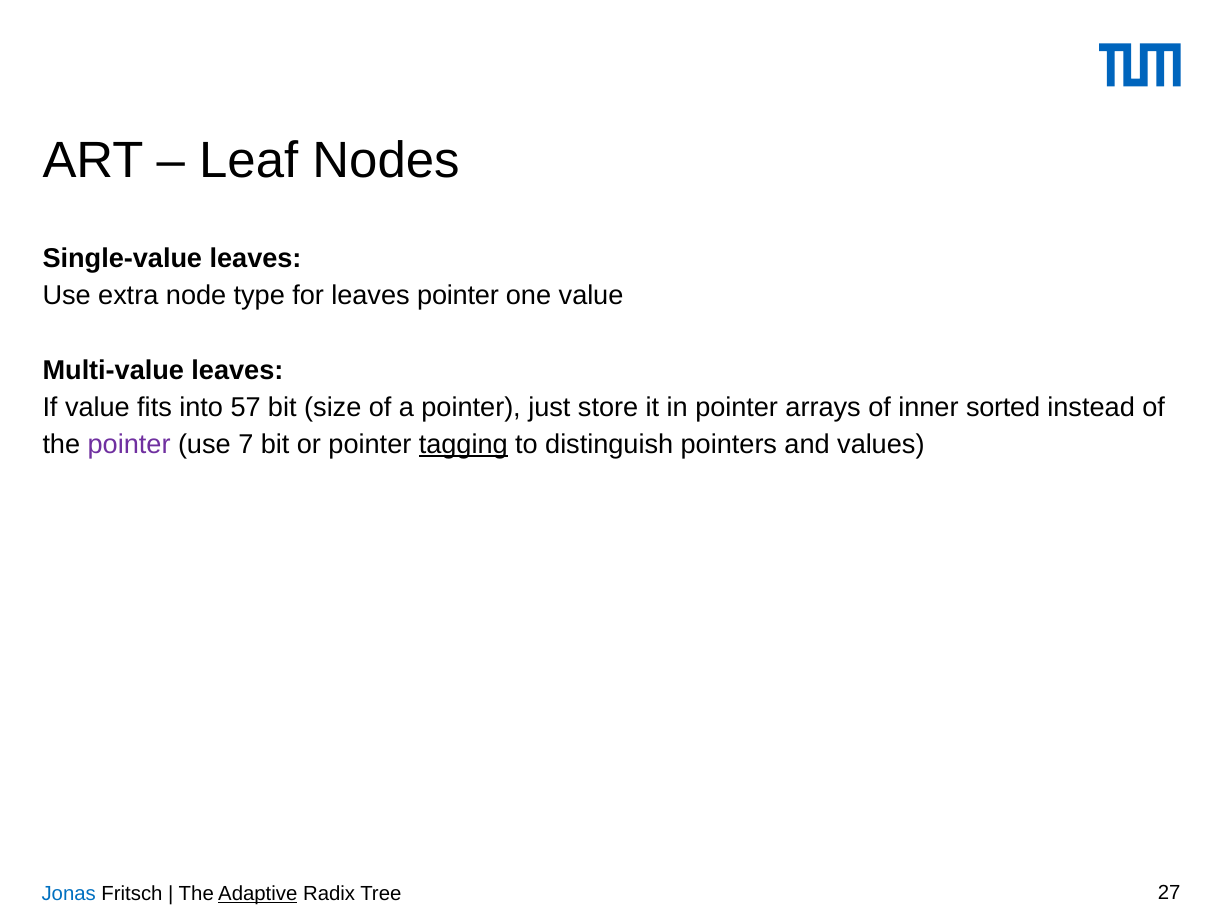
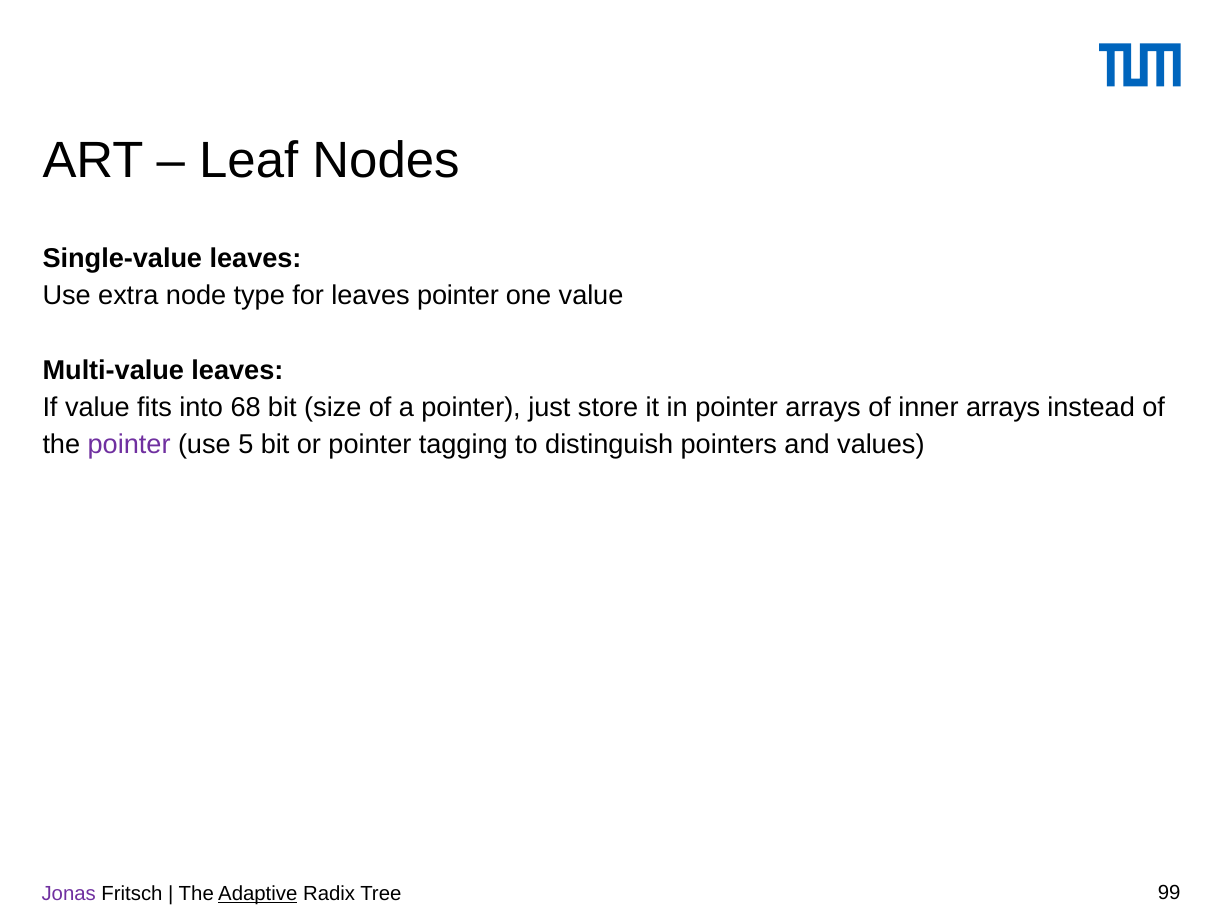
57: 57 -> 68
inner sorted: sorted -> arrays
7: 7 -> 5
tagging underline: present -> none
Jonas colour: blue -> purple
27: 27 -> 99
